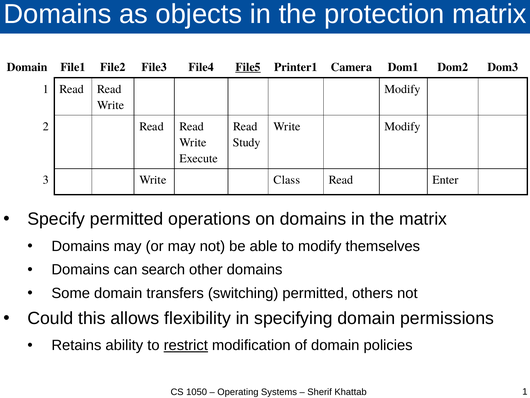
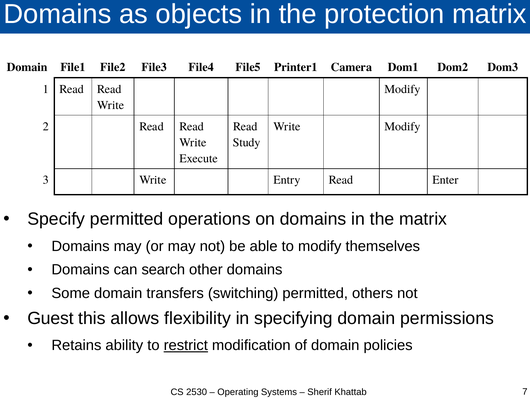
File5 underline: present -> none
Class: Class -> Entry
Could: Could -> Guest
1050: 1050 -> 2530
Khattab 1: 1 -> 7
